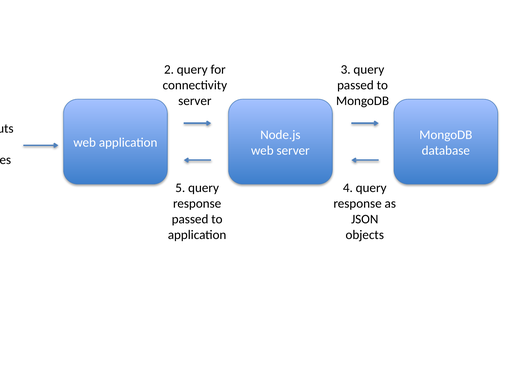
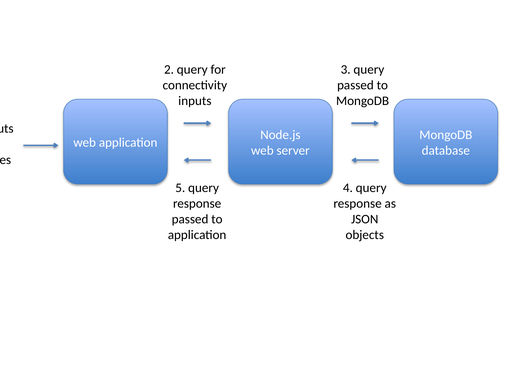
server at (195, 101): server -> inputs
